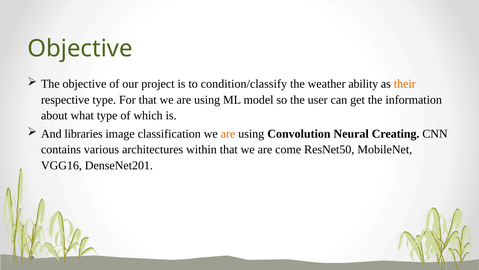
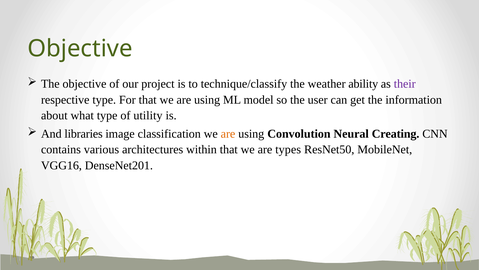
condition/classify: condition/classify -> technique/classify
their colour: orange -> purple
which: which -> utility
come: come -> types
